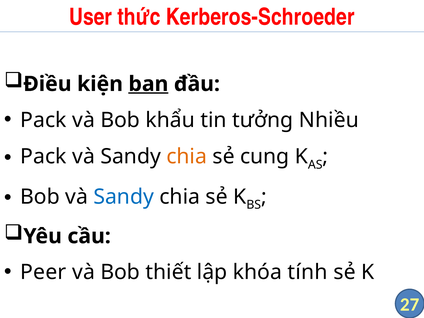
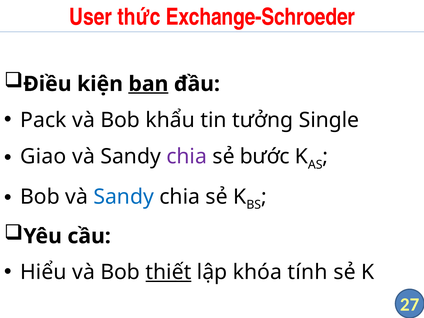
Kerberos-Schroeder: Kerberos-Schroeder -> Exchange-Schroeder
Nhiều: Nhiều -> Single
Pack at (43, 157): Pack -> Giao
chia at (187, 157) colour: orange -> purple
cung: cung -> bước
Peer: Peer -> Hiểu
thiết underline: none -> present
